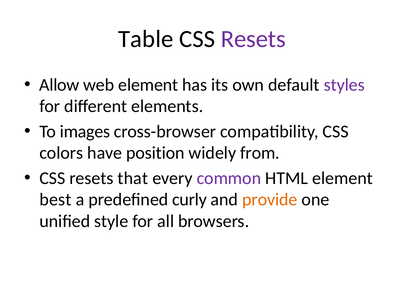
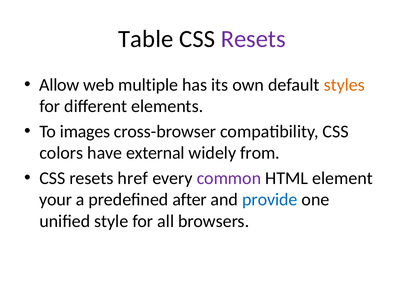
web element: element -> multiple
styles colour: purple -> orange
position: position -> external
that: that -> href
best: best -> your
curly: curly -> after
provide colour: orange -> blue
